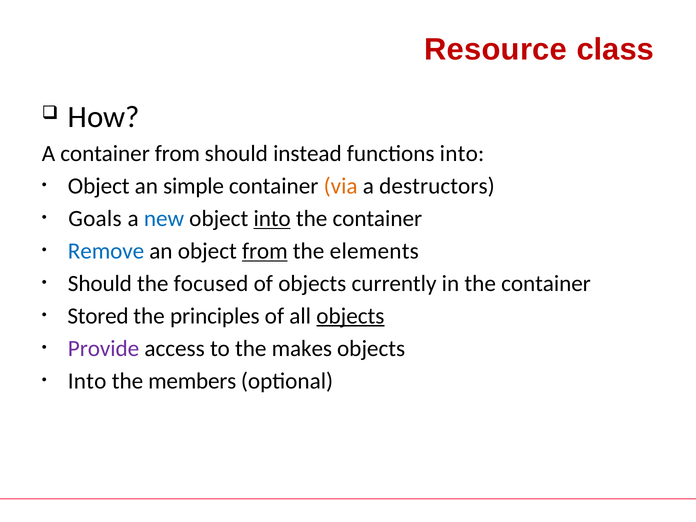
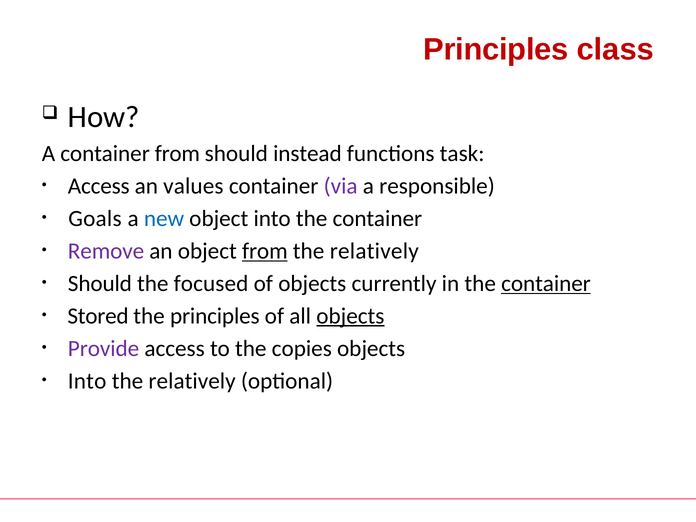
Resource at (496, 50): Resource -> Principles
functions into: into -> task
Object at (99, 186): Object -> Access
simple: simple -> values
via colour: orange -> purple
destructors: destructors -> responsible
into at (272, 219) underline: present -> none
Remove colour: blue -> purple
elements at (374, 251): elements -> relatively
container at (546, 283) underline: none -> present
makes: makes -> copies
members at (192, 381): members -> relatively
